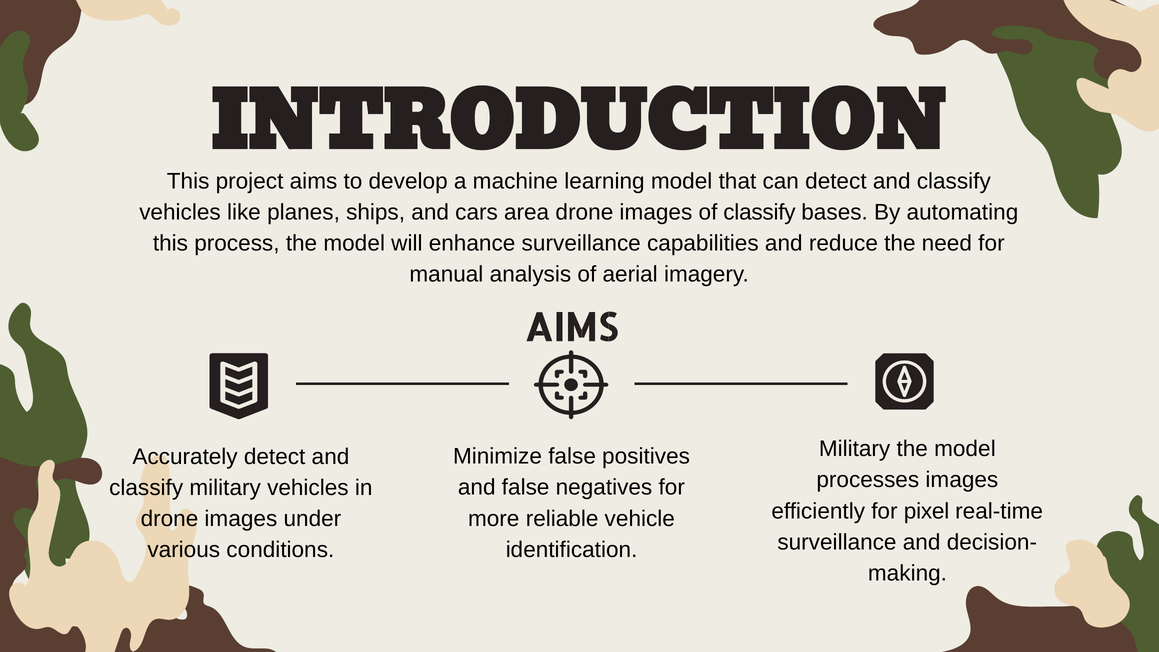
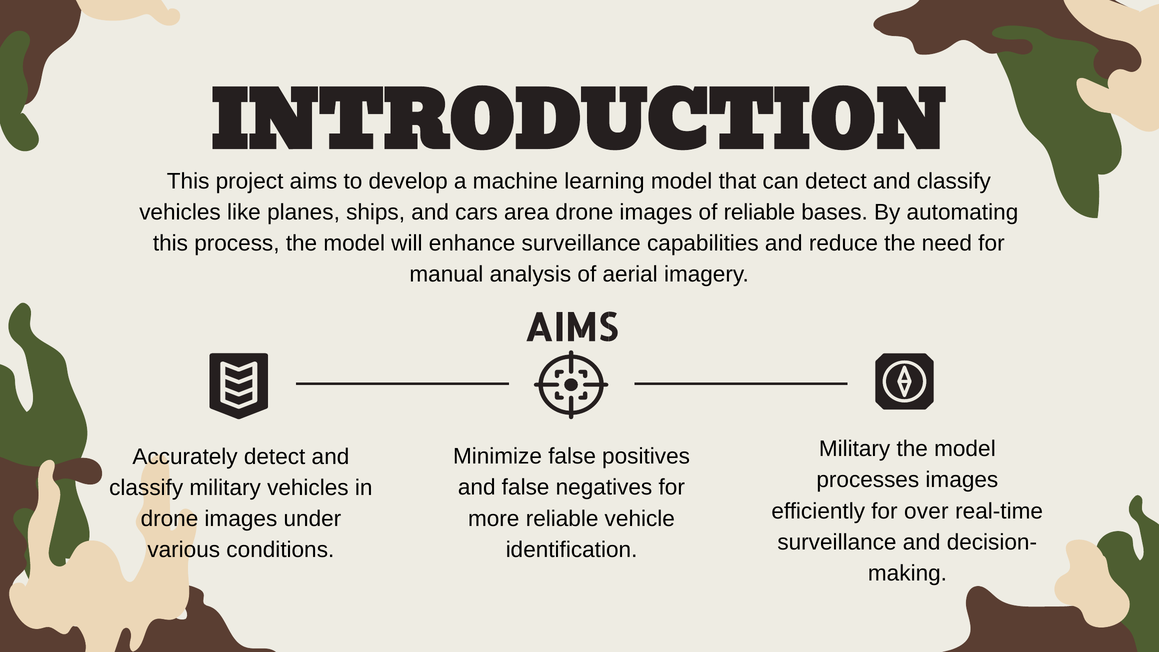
of classify: classify -> reliable
pixel: pixel -> over
